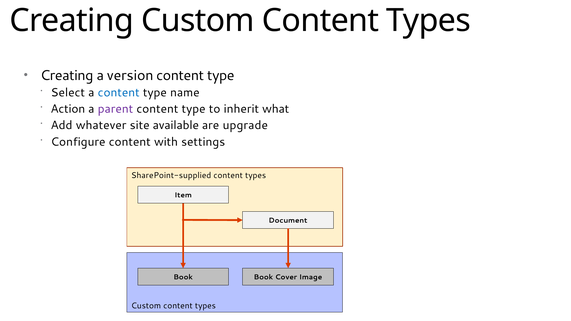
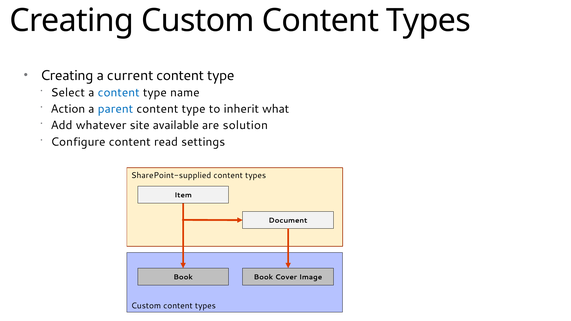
version: version -> current
parent colour: purple -> blue
upgrade: upgrade -> solution
with: with -> read
